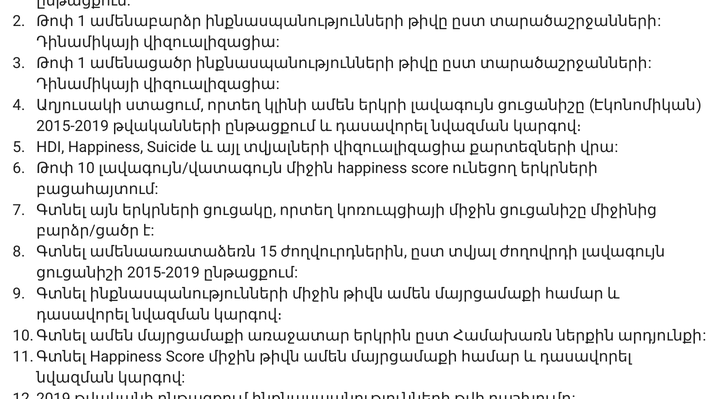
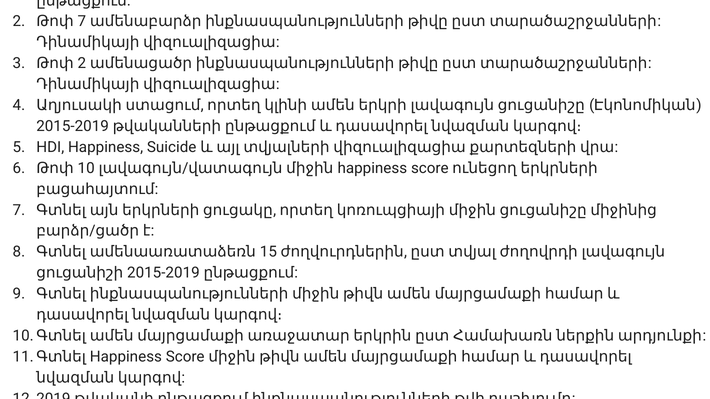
1 at (82, 21): 1 -> 7
1 at (82, 63): 1 -> 2
